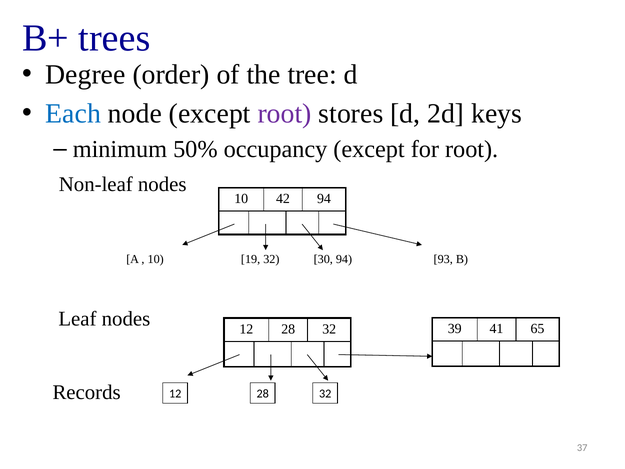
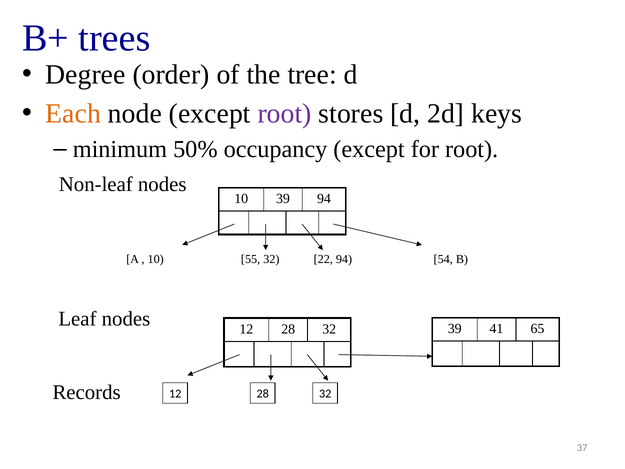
Each colour: blue -> orange
10 42: 42 -> 39
19: 19 -> 55
30: 30 -> 22
93: 93 -> 54
